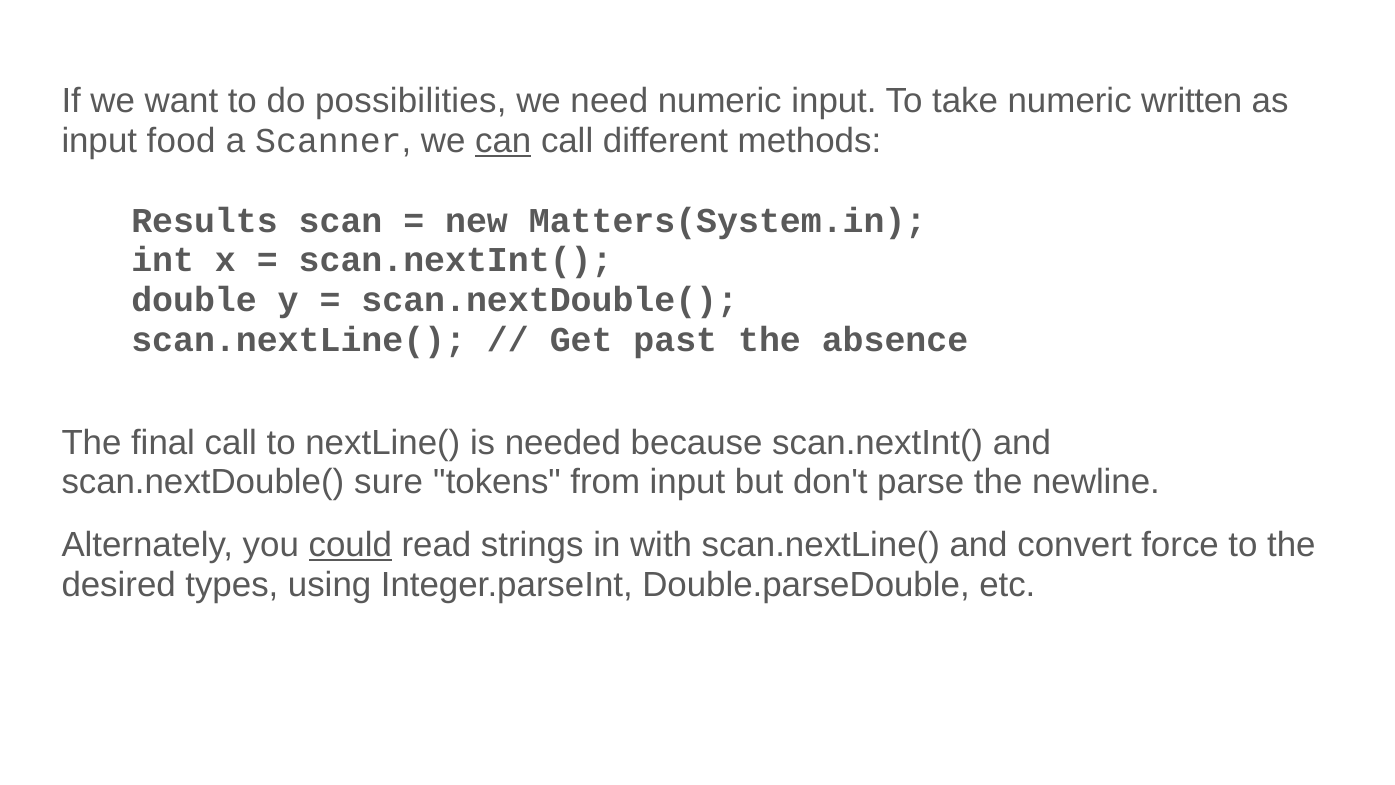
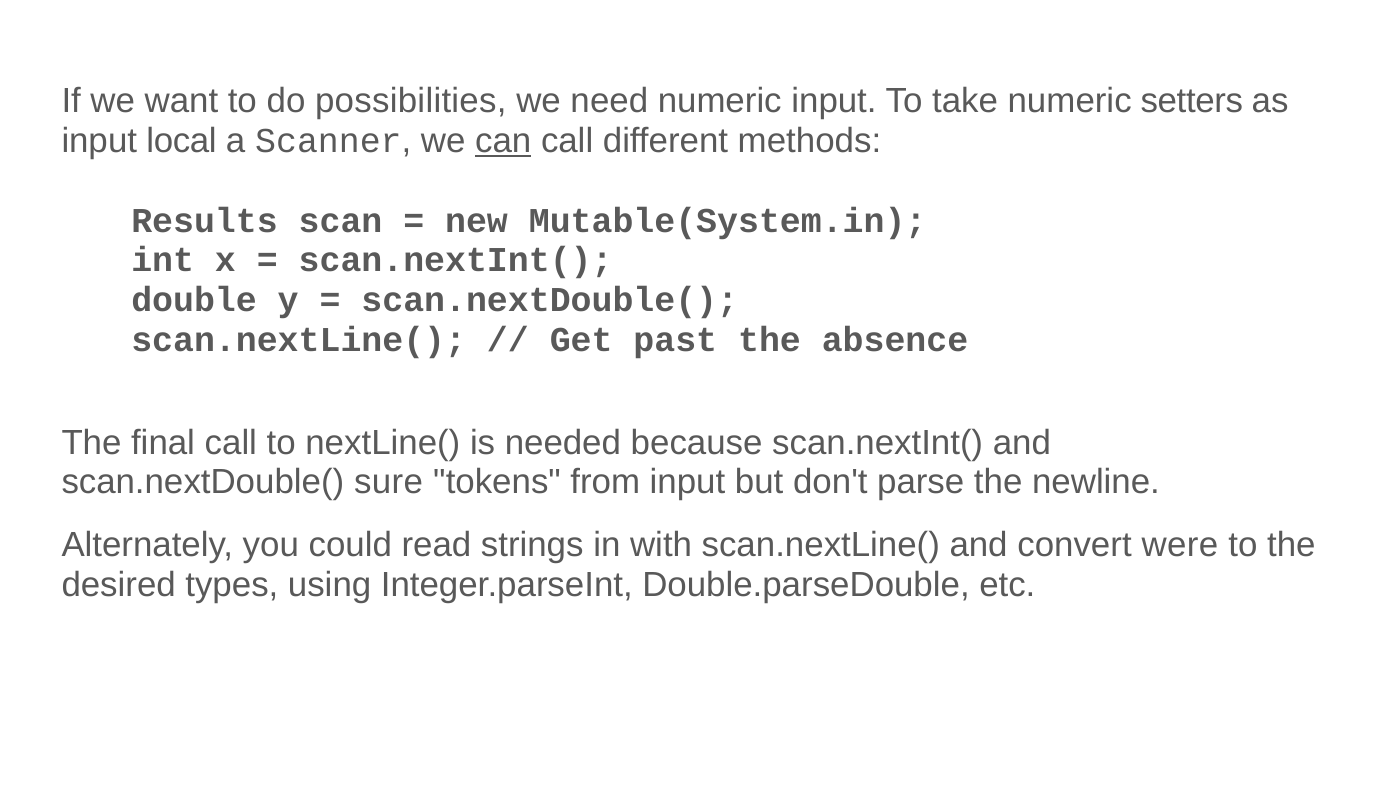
written: written -> setters
food: food -> local
Matters(System.in: Matters(System.in -> Mutable(System.in
could underline: present -> none
force: force -> were
